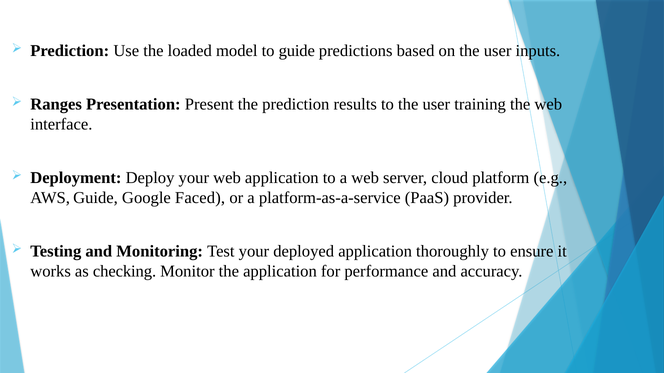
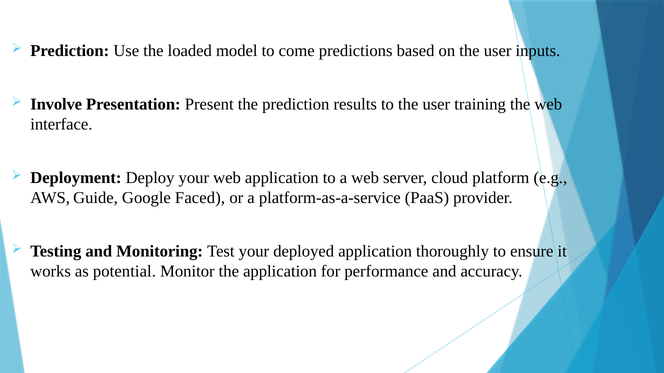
to guide: guide -> come
Ranges: Ranges -> Involve
checking: checking -> potential
